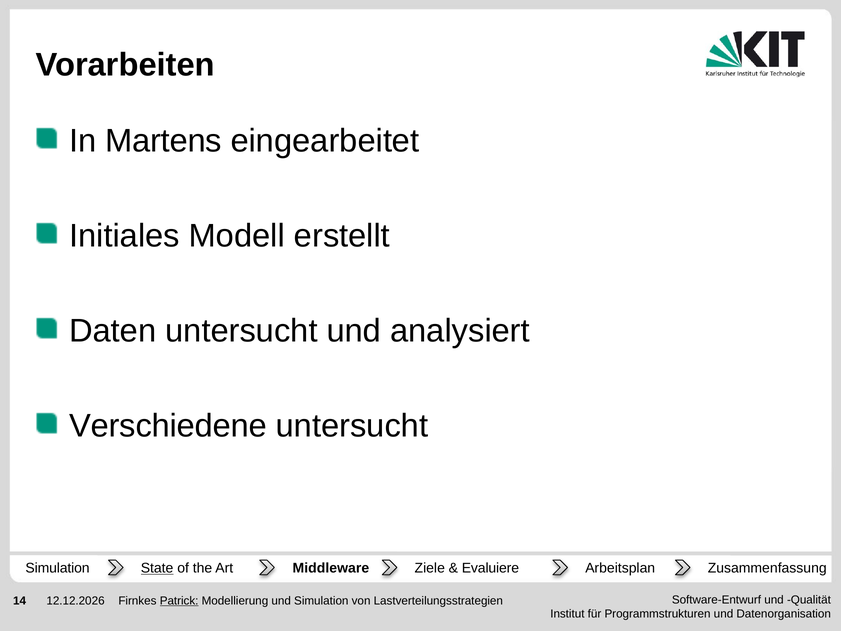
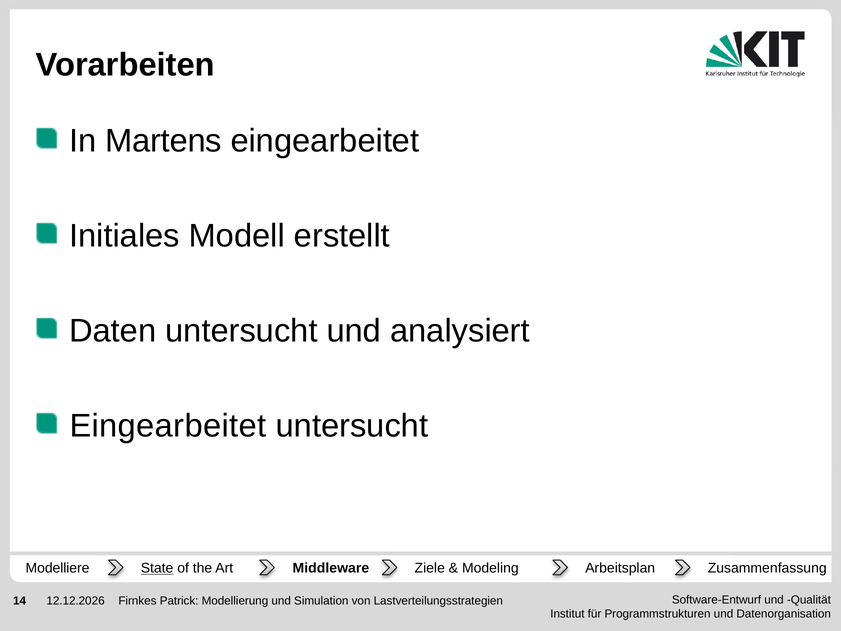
Verschiedene at (168, 426): Verschiedene -> Eingearbeitet
Simulation at (58, 568): Simulation -> Modelliere
Evaluiere: Evaluiere -> Modeling
Patrick underline: present -> none
